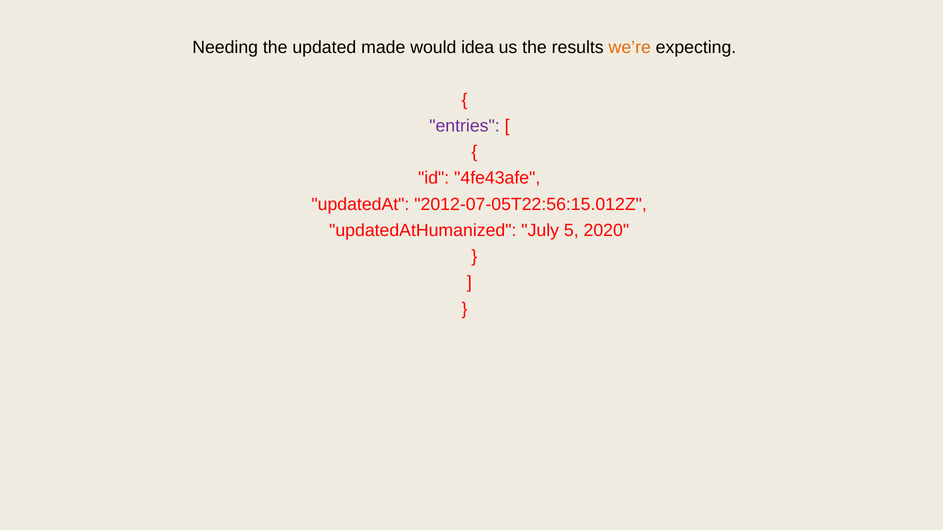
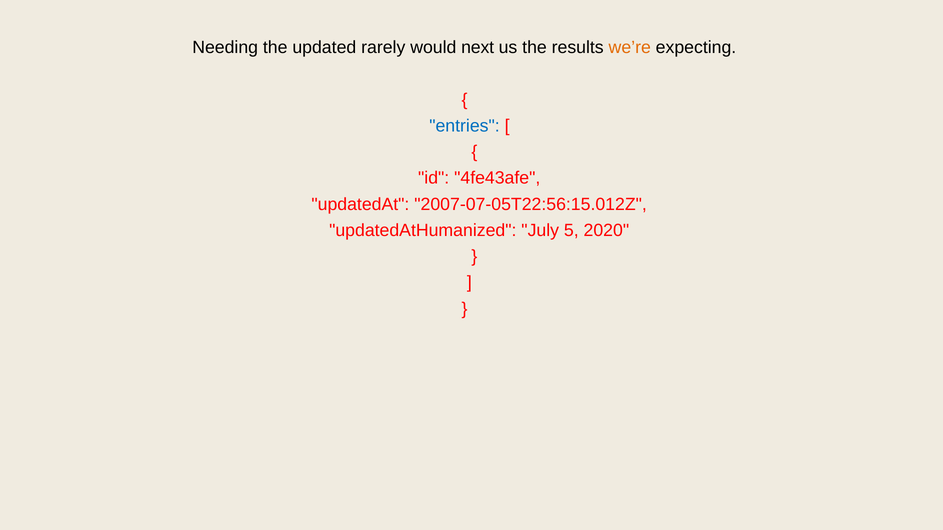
made: made -> rarely
idea: idea -> next
entries colour: purple -> blue
2012-07-05T22:56:15.012Z: 2012-07-05T22:56:15.012Z -> 2007-07-05T22:56:15.012Z
